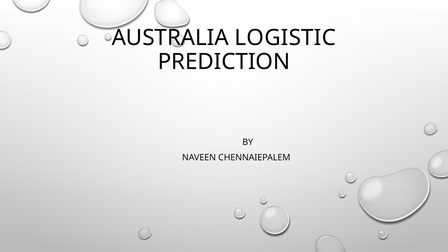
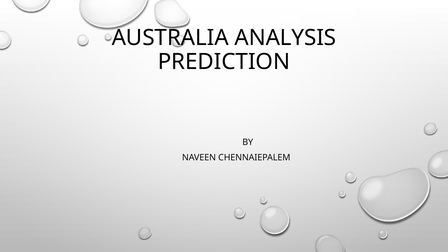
LOGISTIC: LOGISTIC -> ANALYSIS
